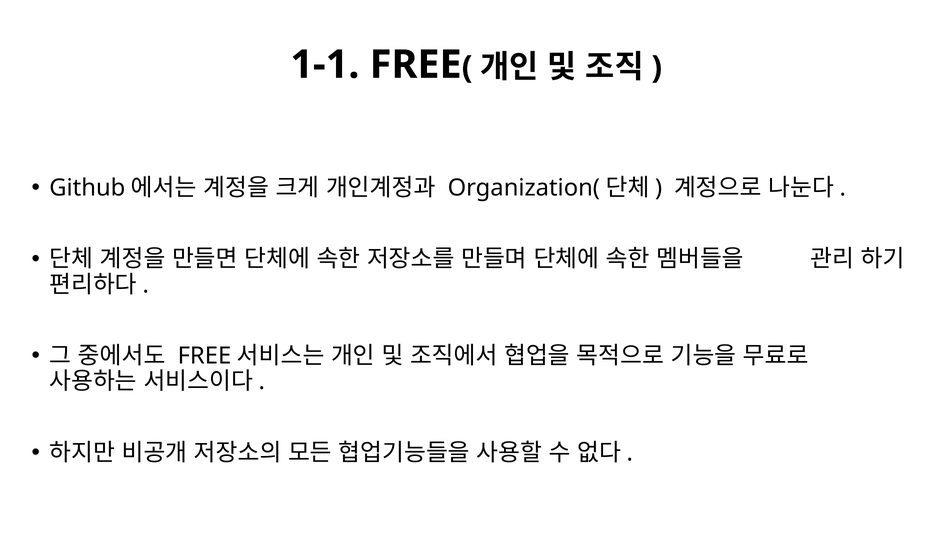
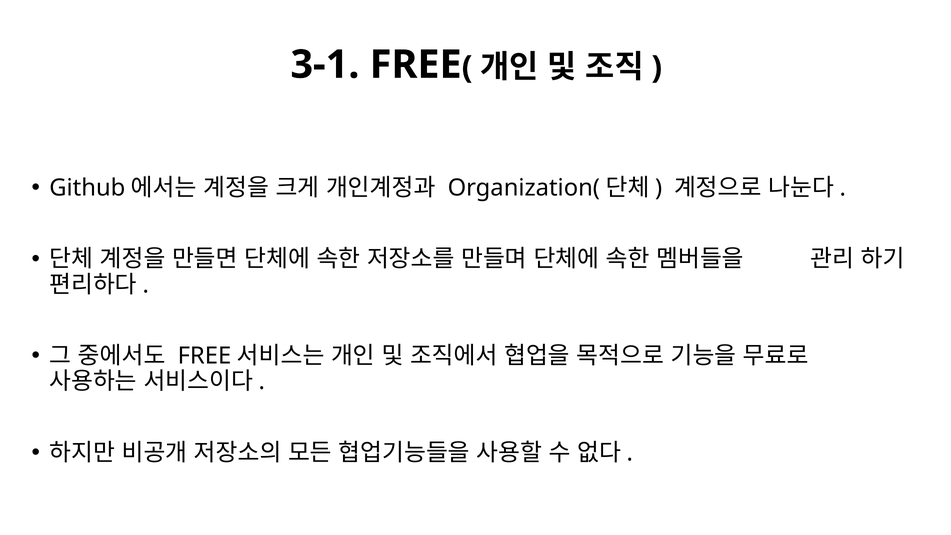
1-1: 1-1 -> 3-1
